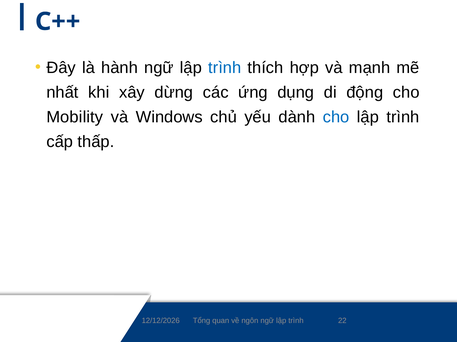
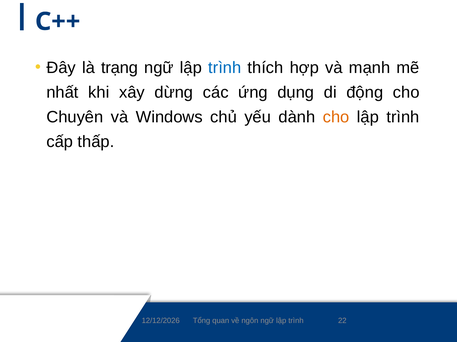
hành: hành -> trạng
Mobility: Mobility -> Chuyên
cho at (336, 117) colour: blue -> orange
